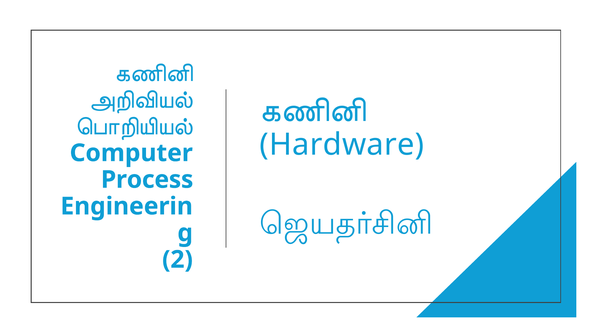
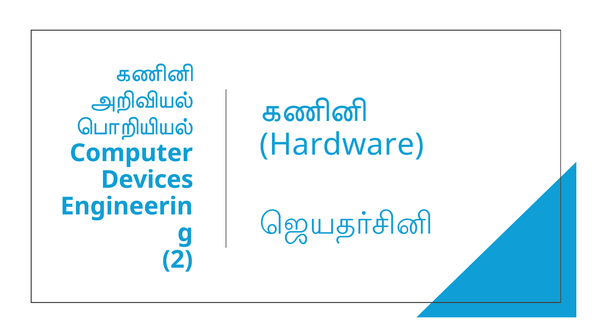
Process: Process -> Devices
